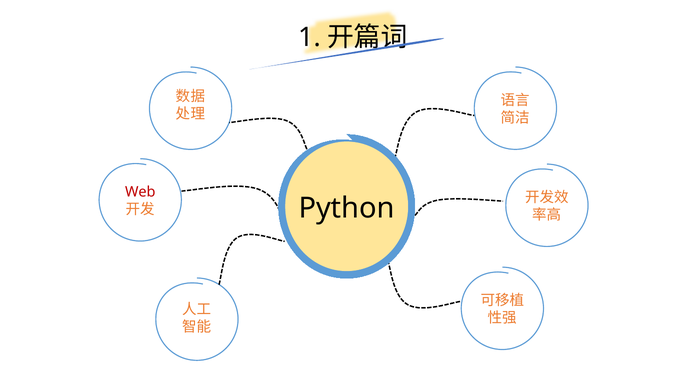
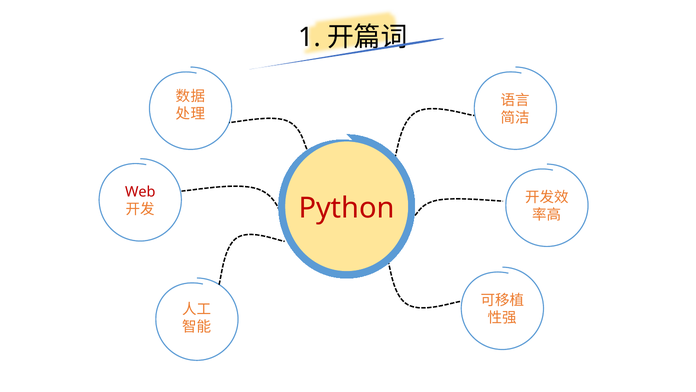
Python colour: black -> red
